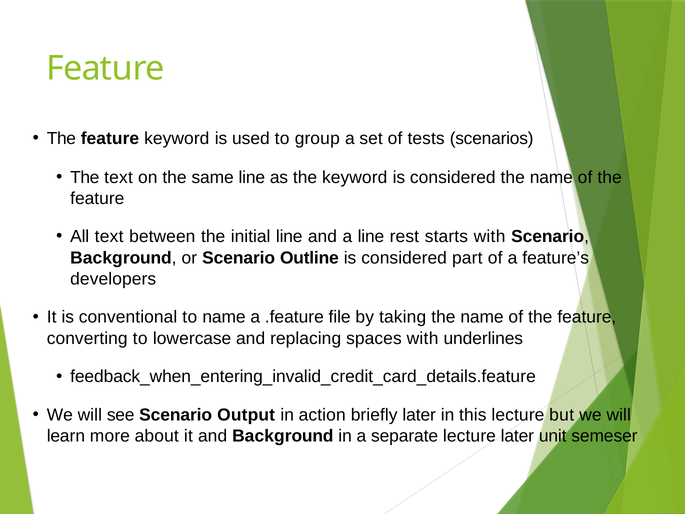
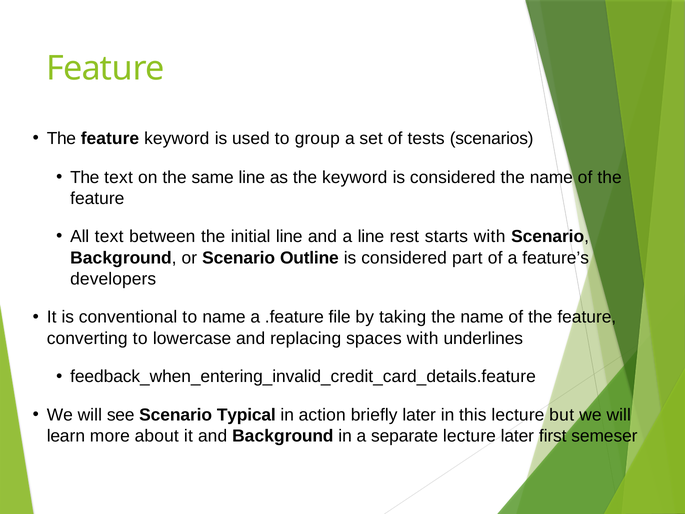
Output: Output -> Typical
unit: unit -> ﬁrst
